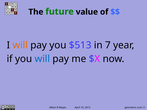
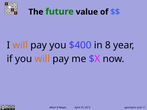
$513: $513 -> $400
7: 7 -> 8
will at (42, 59) colour: blue -> orange
